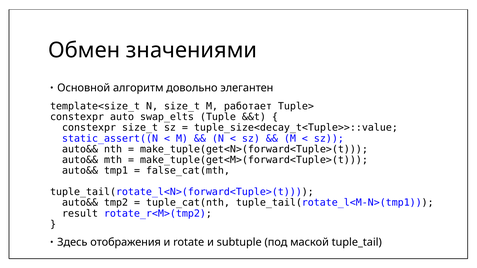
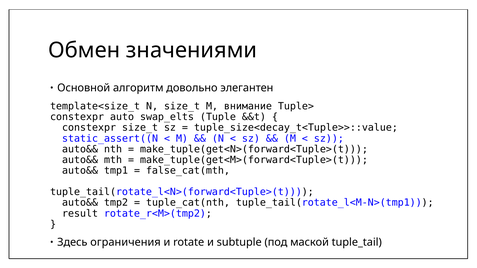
работает: работает -> внимание
отображения: отображения -> ограничения
